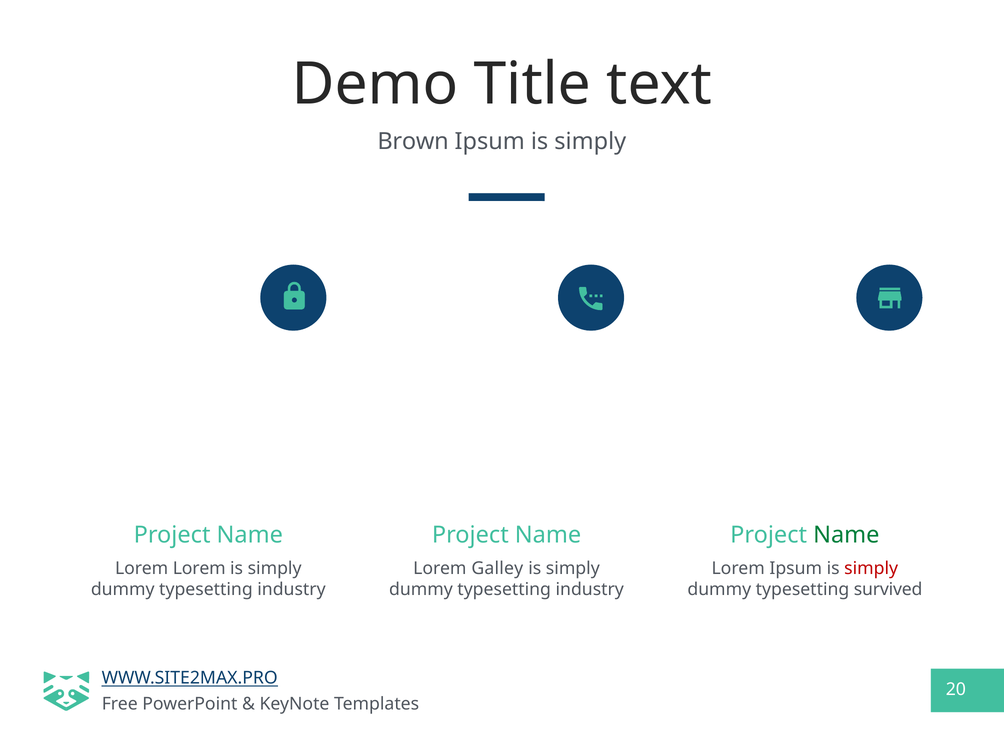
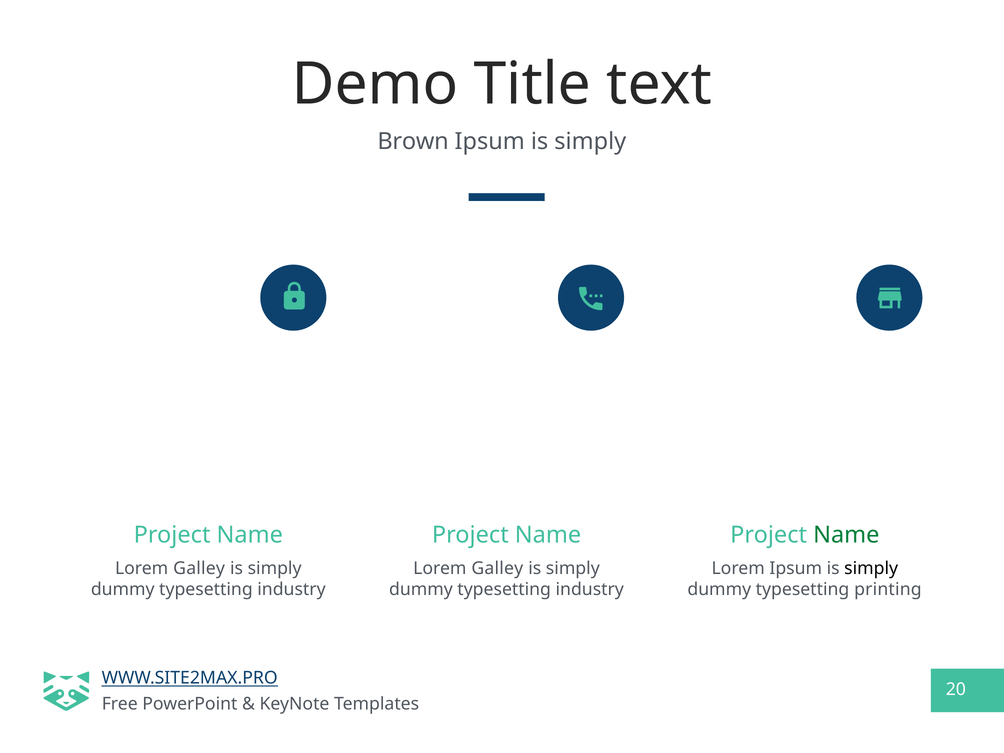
Lorem at (199, 568): Lorem -> Galley
simply at (871, 568) colour: red -> black
survived: survived -> printing
